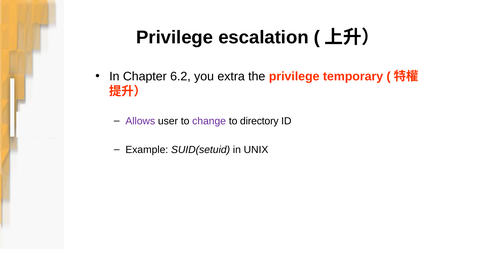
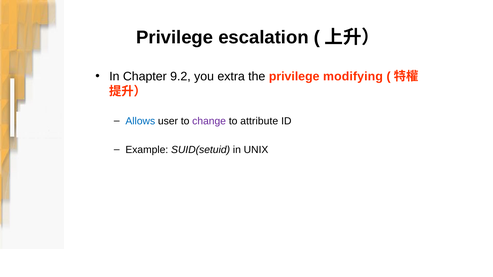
6.2: 6.2 -> 9.2
temporary: temporary -> modifying
Allows colour: purple -> blue
directory: directory -> attribute
